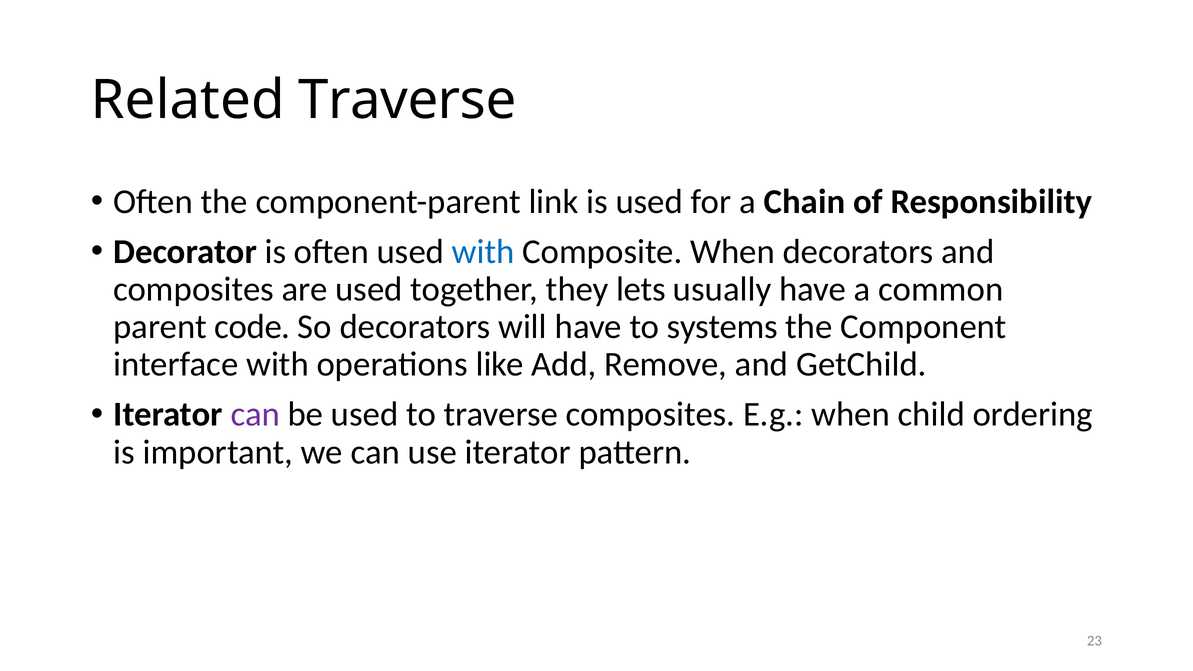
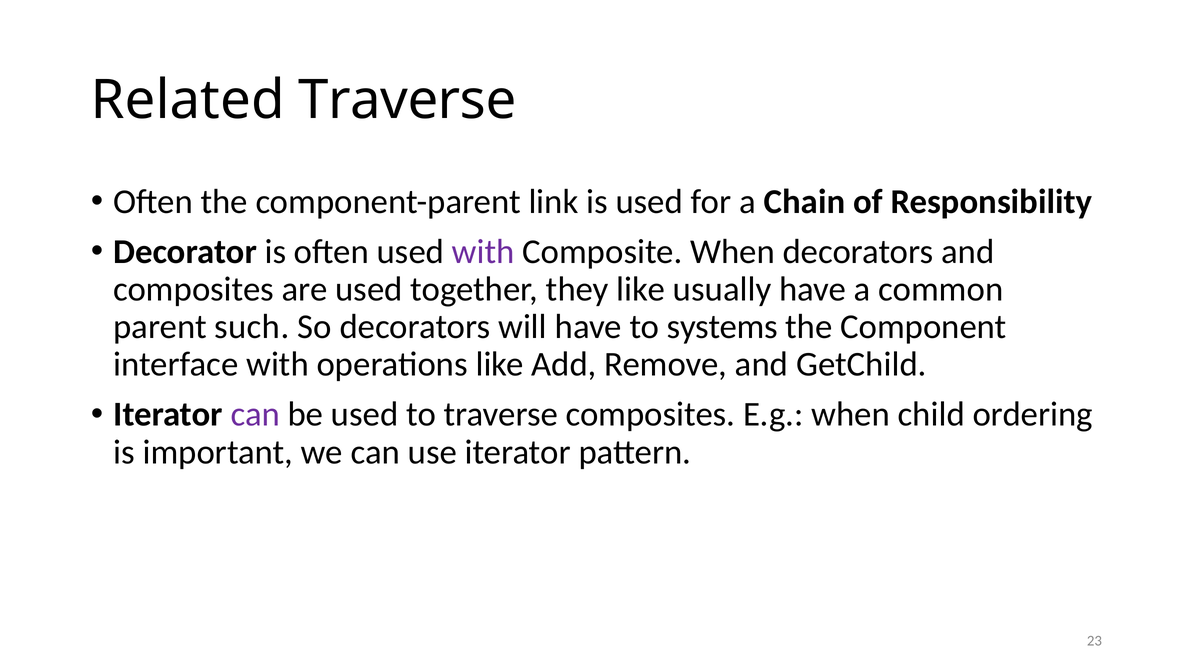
with at (483, 252) colour: blue -> purple
they lets: lets -> like
code: code -> such
